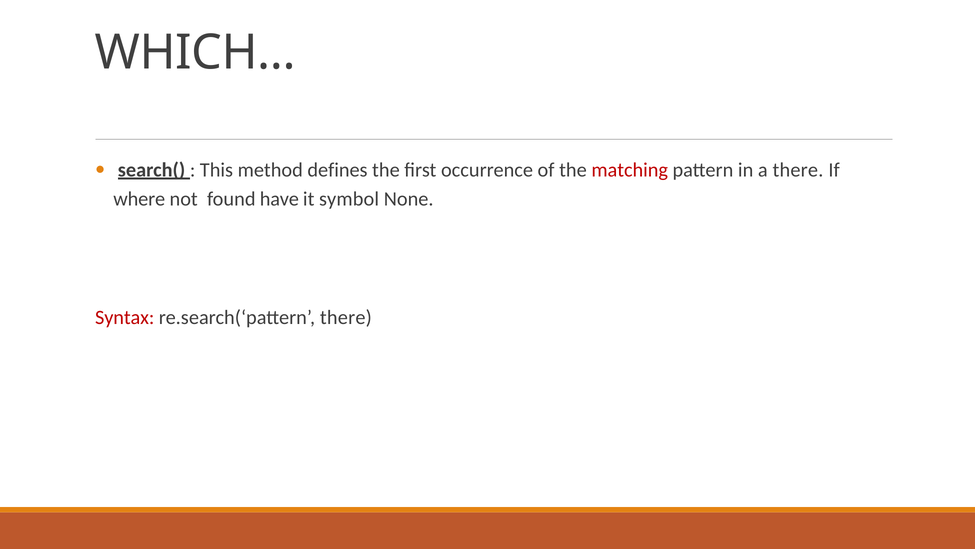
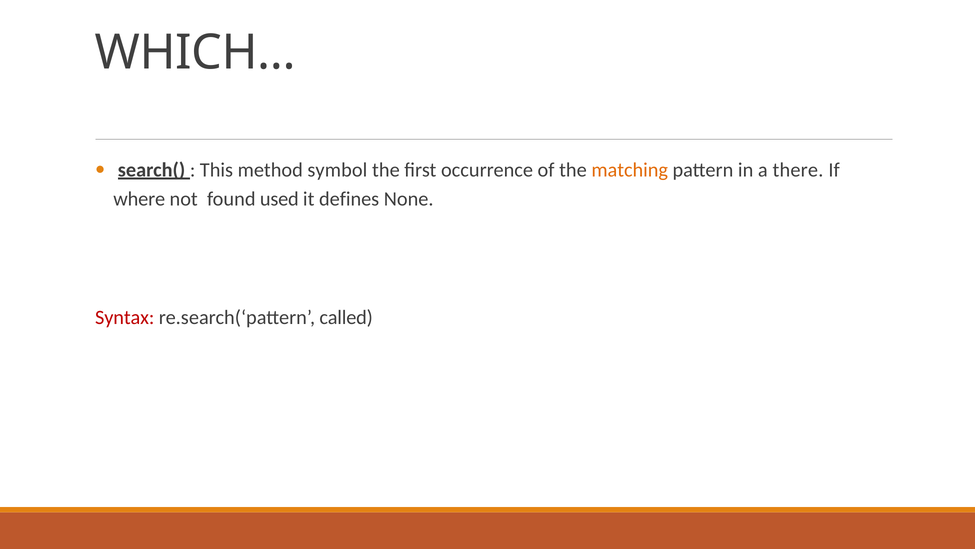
defines: defines -> symbol
matching colour: red -> orange
have: have -> used
symbol: symbol -> defines
re.search(‘pattern there: there -> called
